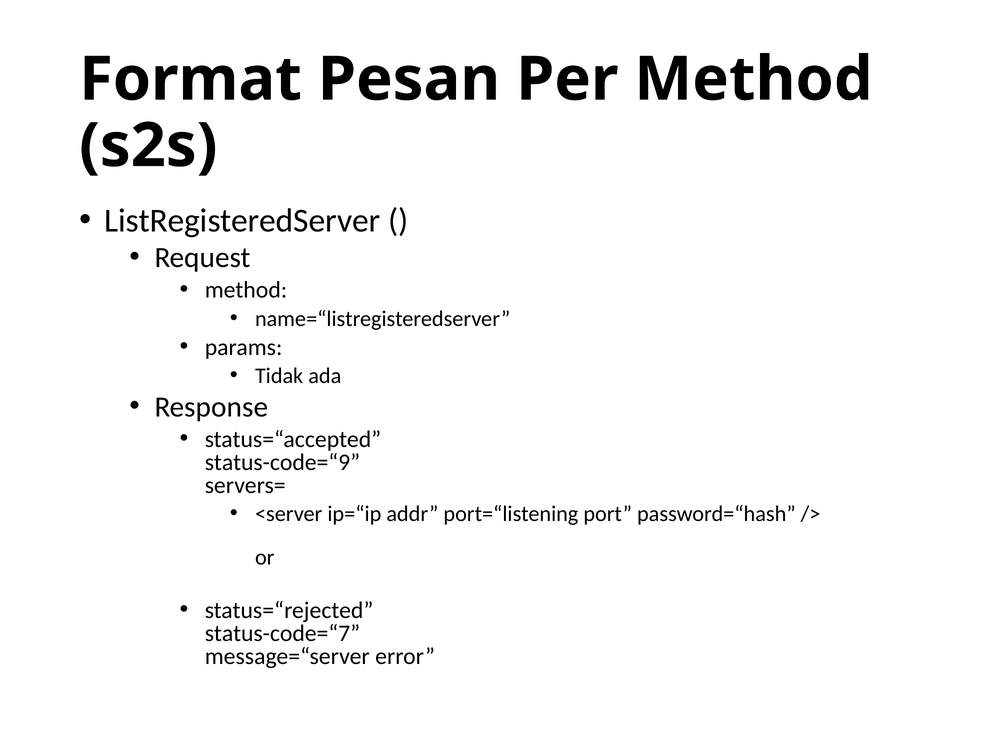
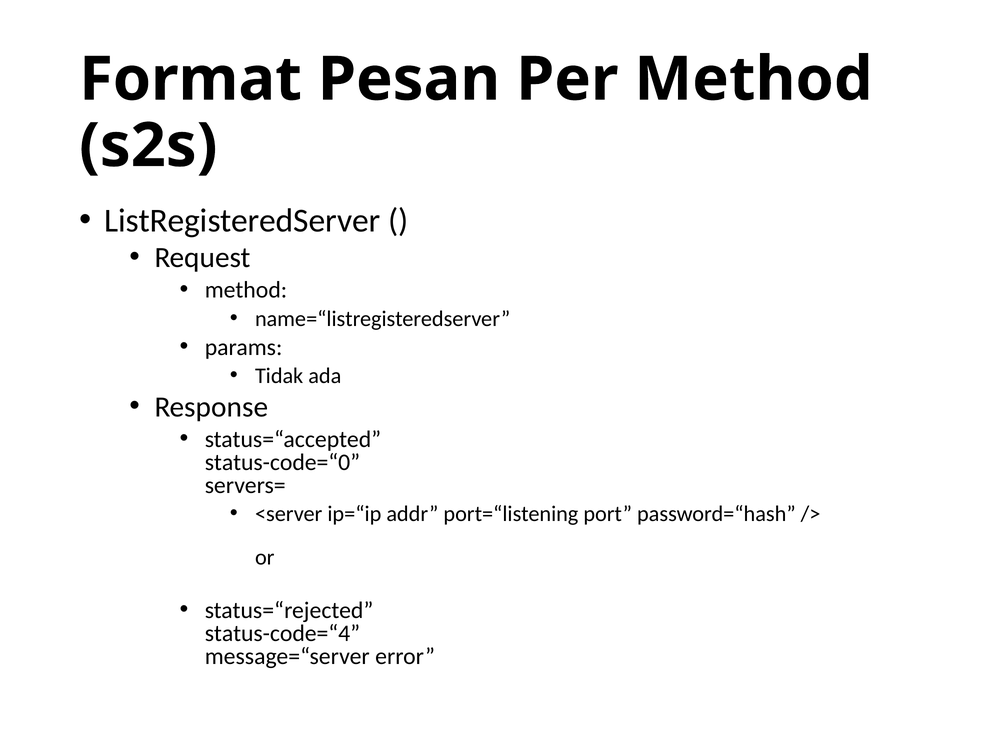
status-code=“9: status-code=“9 -> status-code=“0
status-code=“7: status-code=“7 -> status-code=“4
